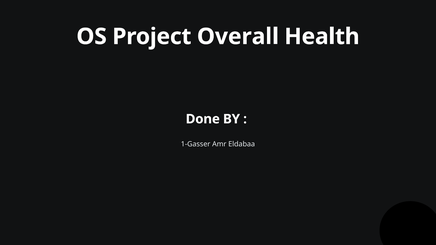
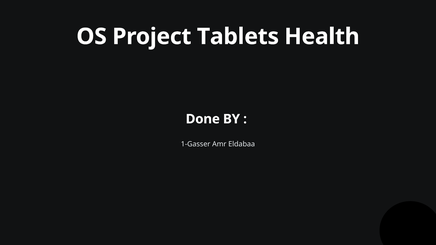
Overall: Overall -> Tablets
